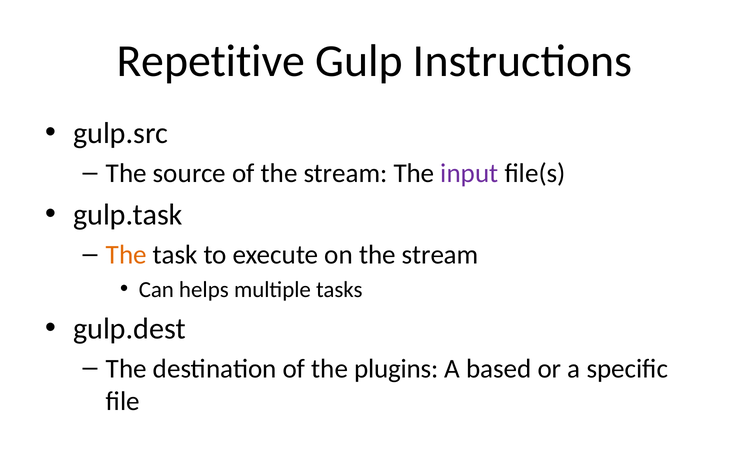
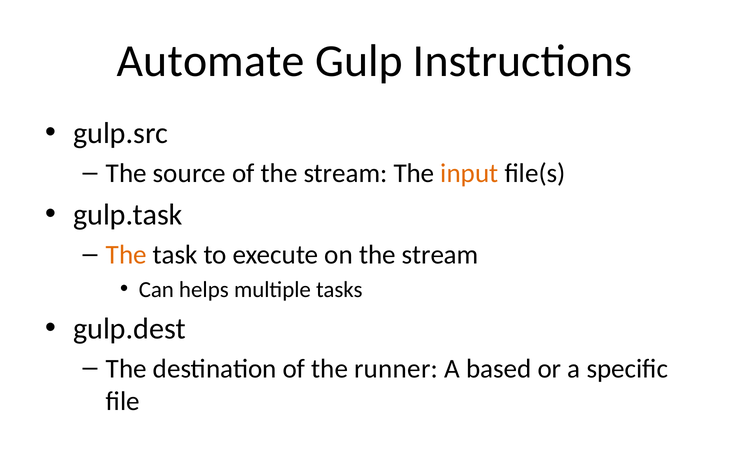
Repetitive: Repetitive -> Automate
input colour: purple -> orange
plugins: plugins -> runner
